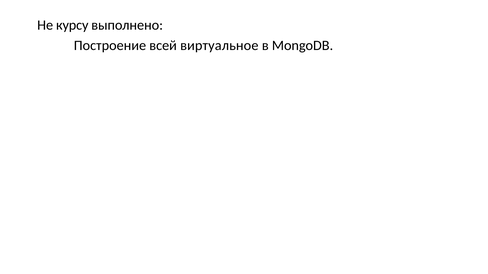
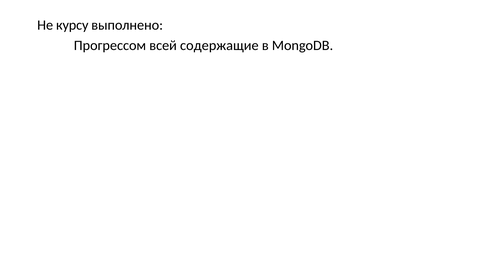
Построение: Построение -> Прогрессом
виртуальное: виртуальное -> содержащие
